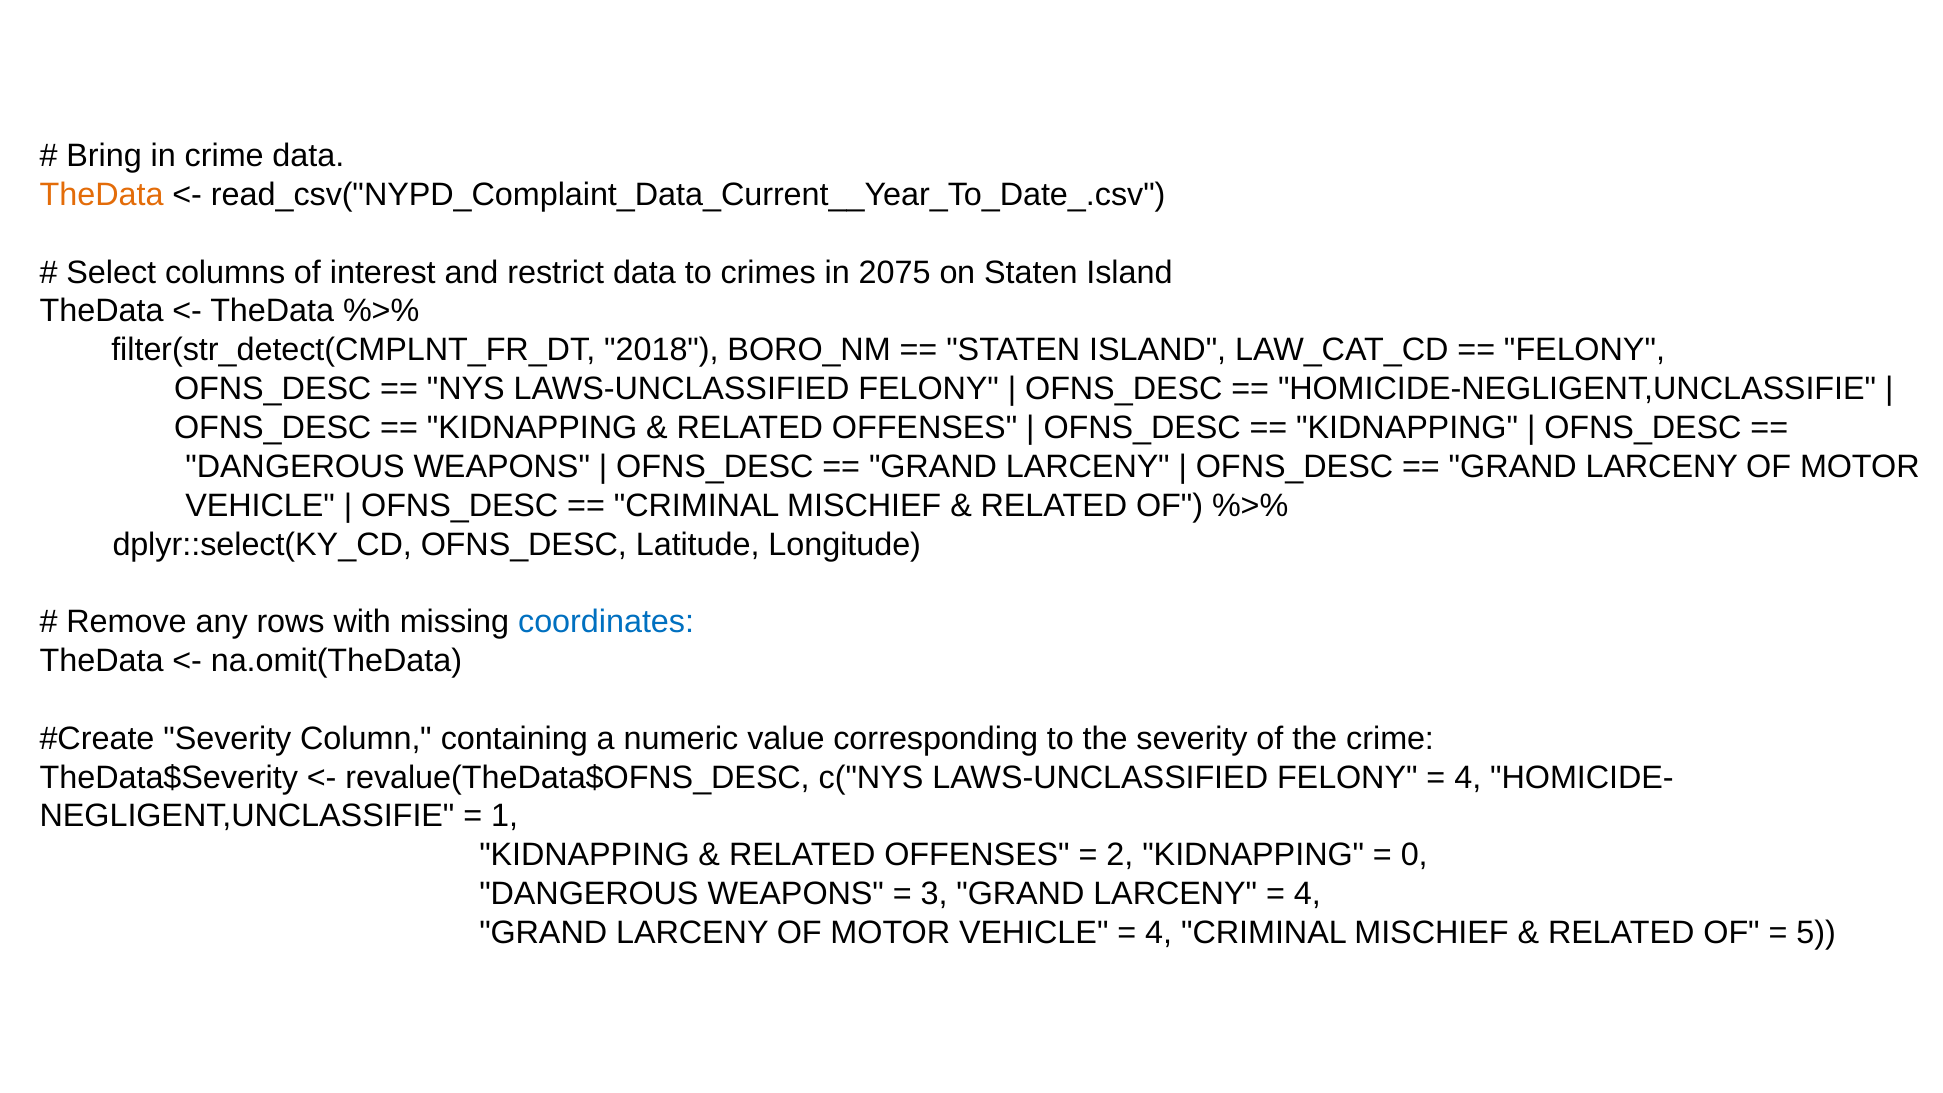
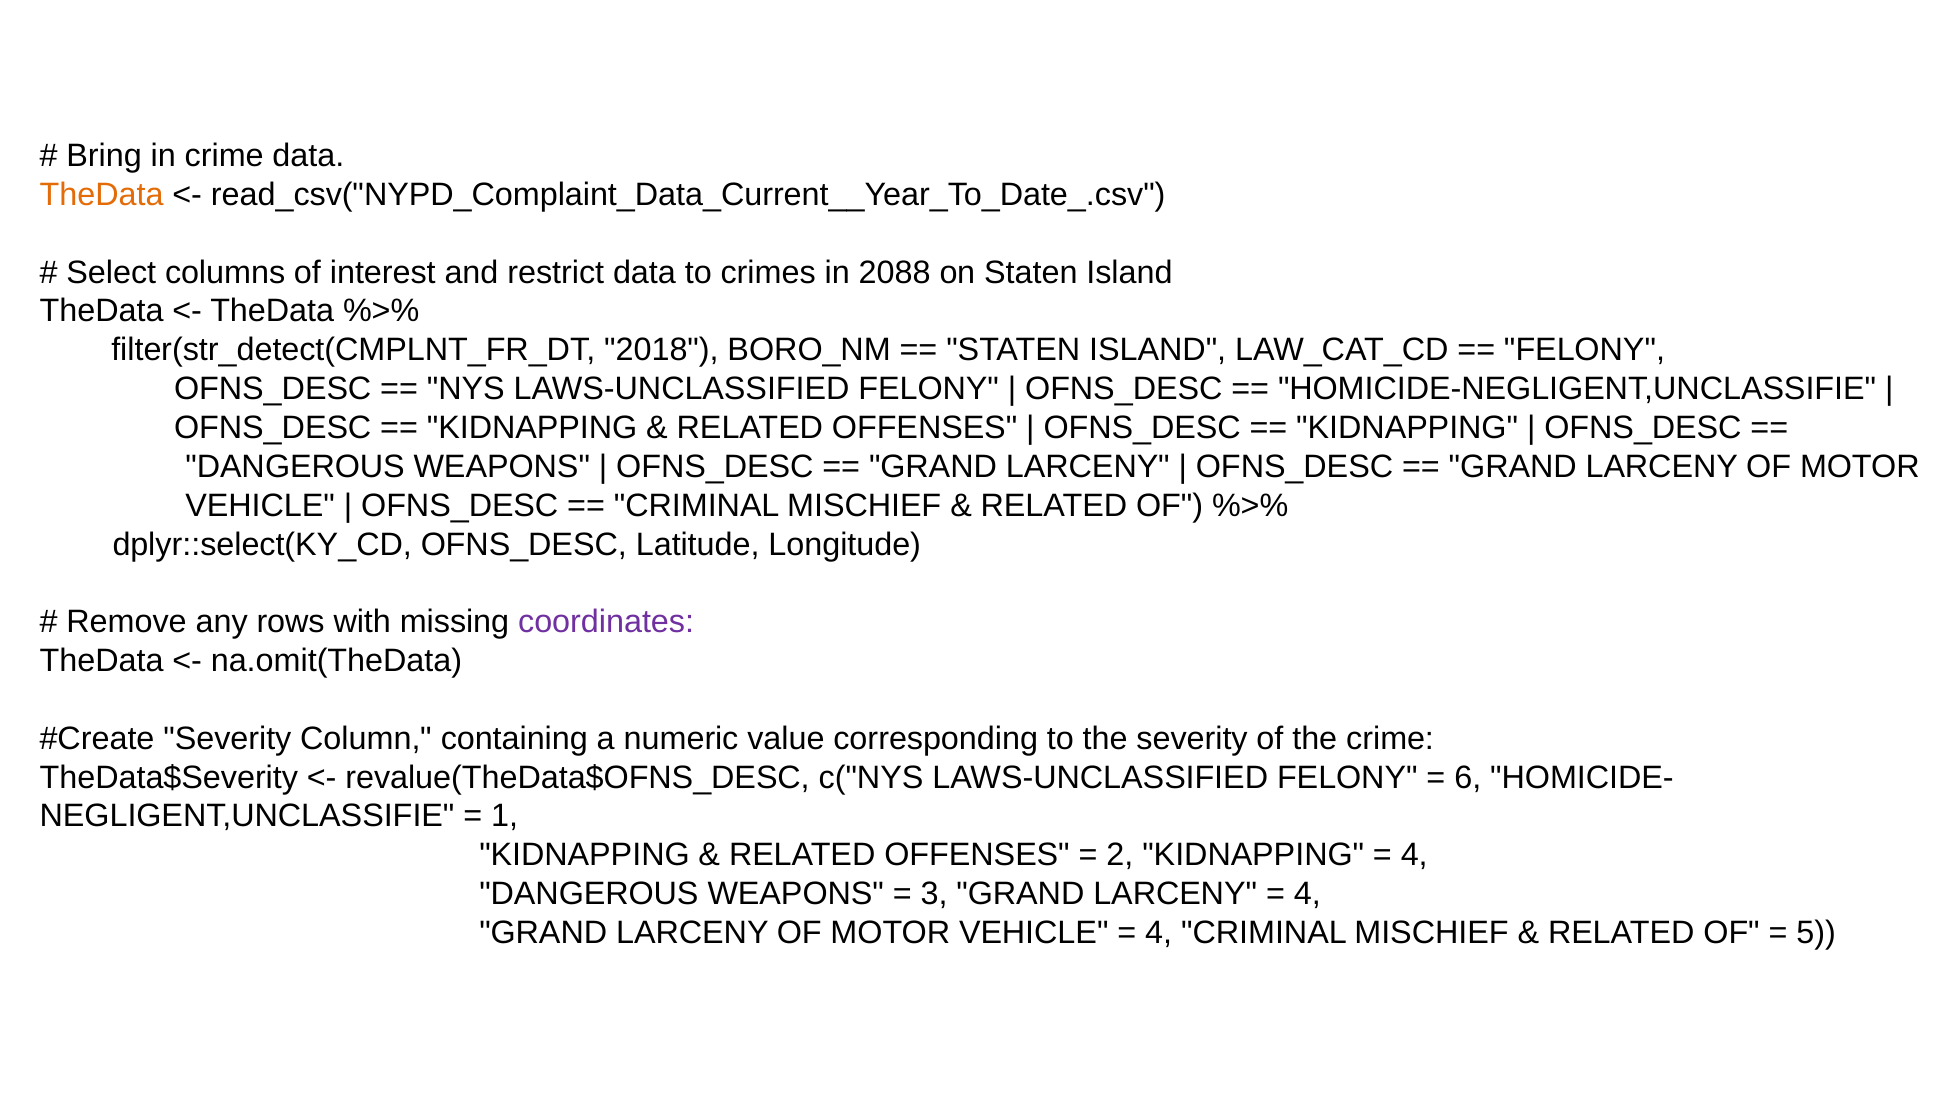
2075: 2075 -> 2088
coordinates colour: blue -> purple
4 at (1468, 777): 4 -> 6
0 at (1414, 855): 0 -> 4
